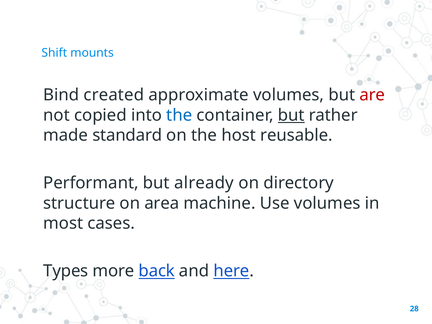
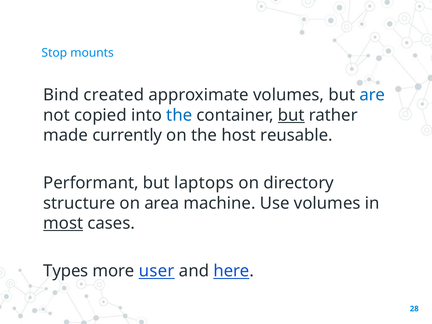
Shift: Shift -> Stop
are colour: red -> blue
standard: standard -> currently
already: already -> laptops
most underline: none -> present
back: back -> user
